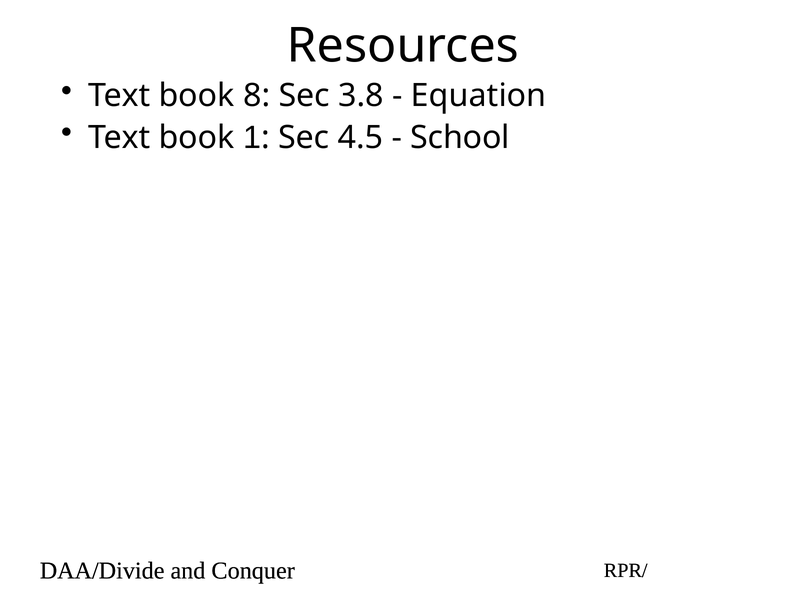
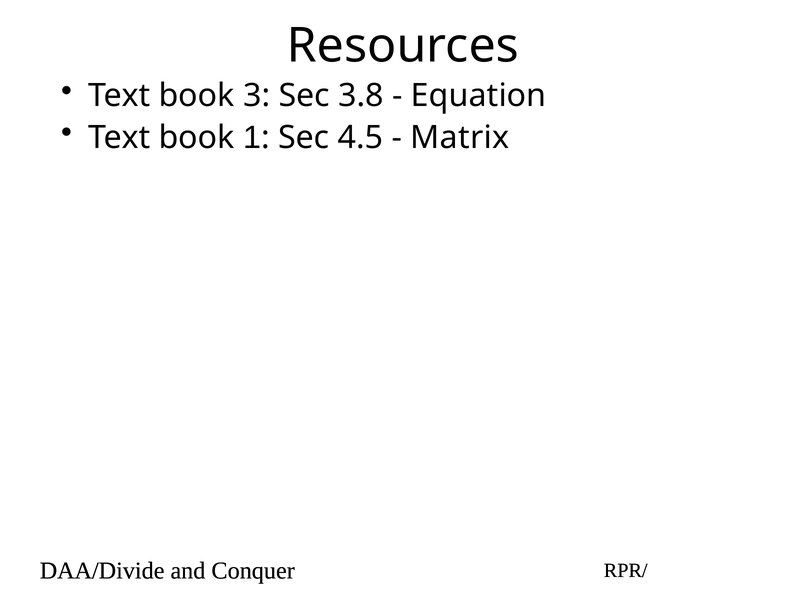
8: 8 -> 3
School: School -> Matrix
